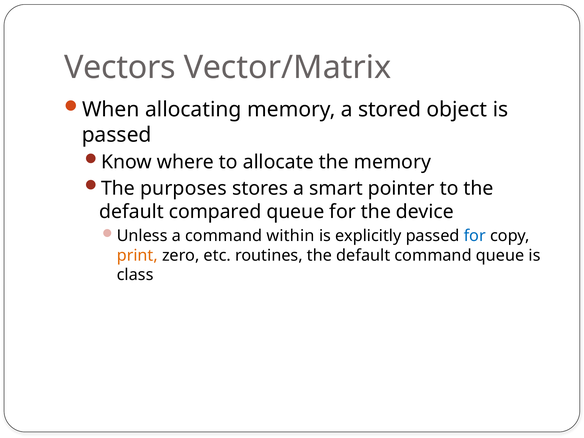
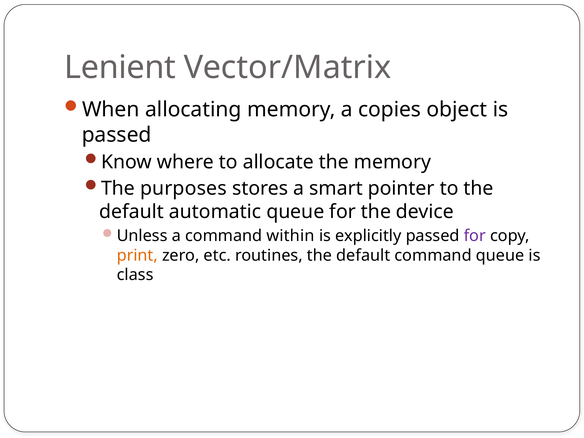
Vectors: Vectors -> Lenient
stored: stored -> copies
compared: compared -> automatic
for at (475, 236) colour: blue -> purple
